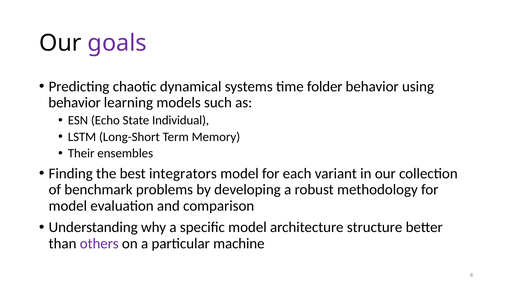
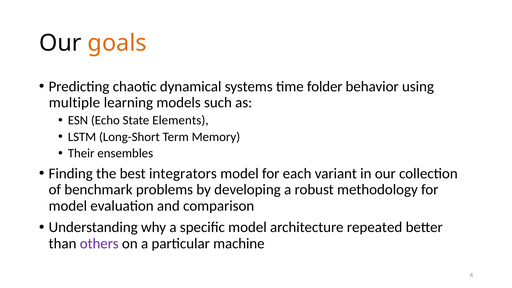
goals colour: purple -> orange
behavior at (75, 103): behavior -> multiple
Individual: Individual -> Elements
structure: structure -> repeated
